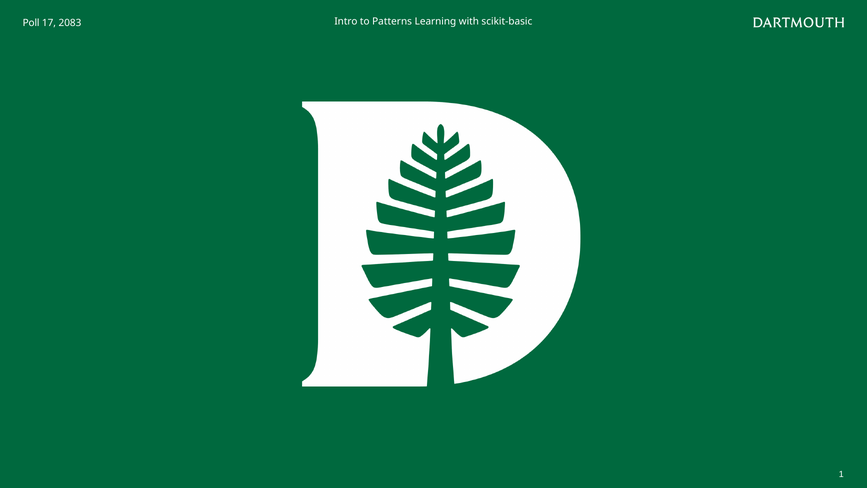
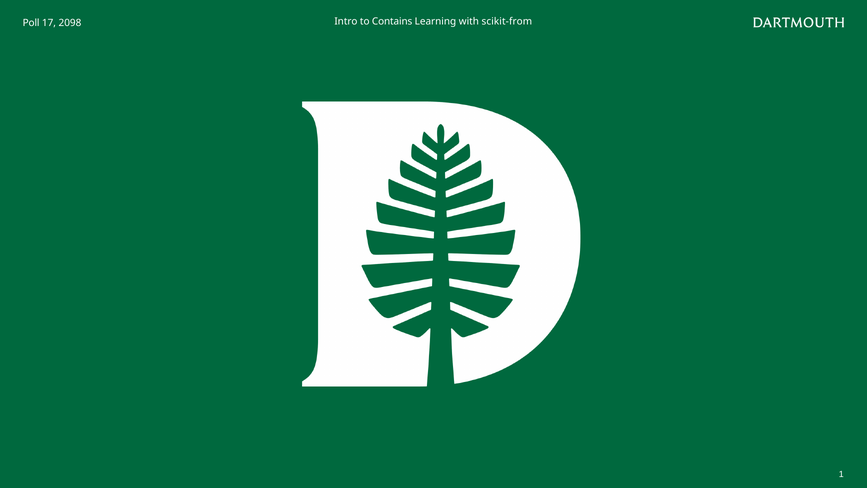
2083: 2083 -> 2098
Patterns: Patterns -> Contains
scikit-basic: scikit-basic -> scikit-from
